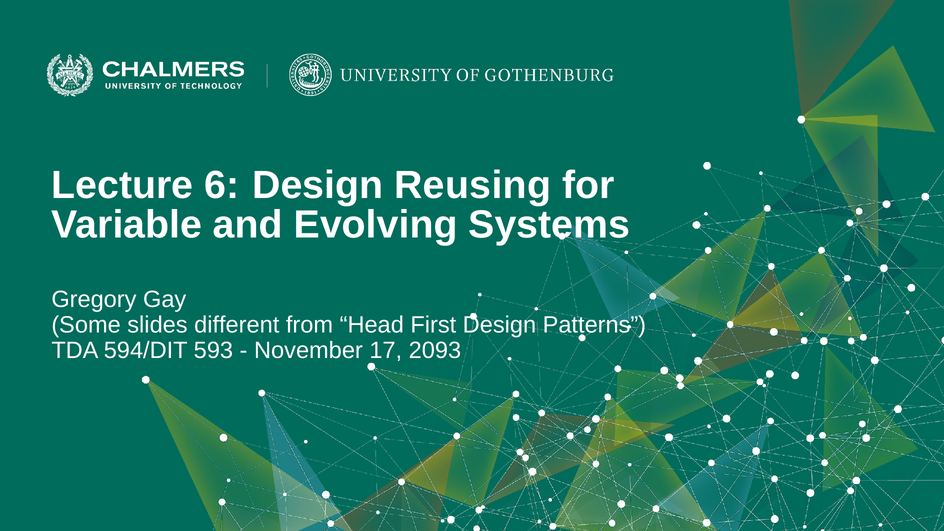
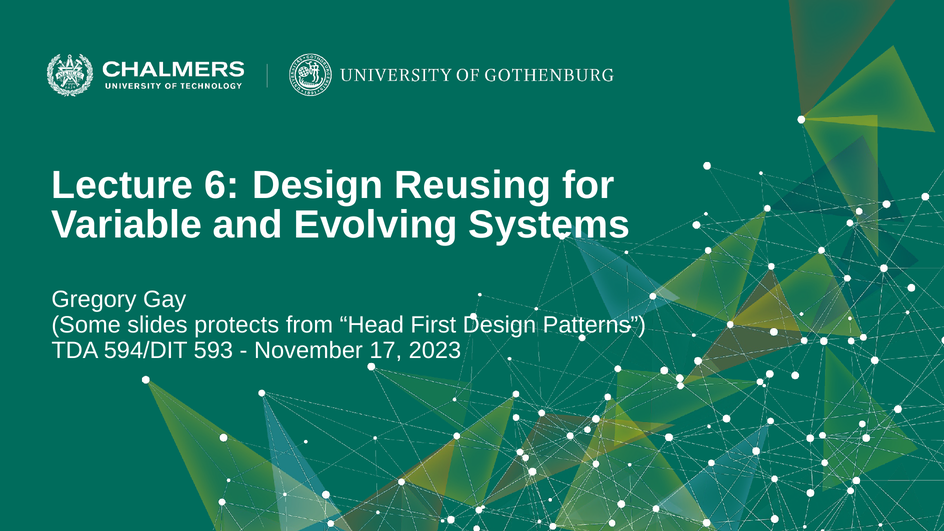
different: different -> protects
2093: 2093 -> 2023
